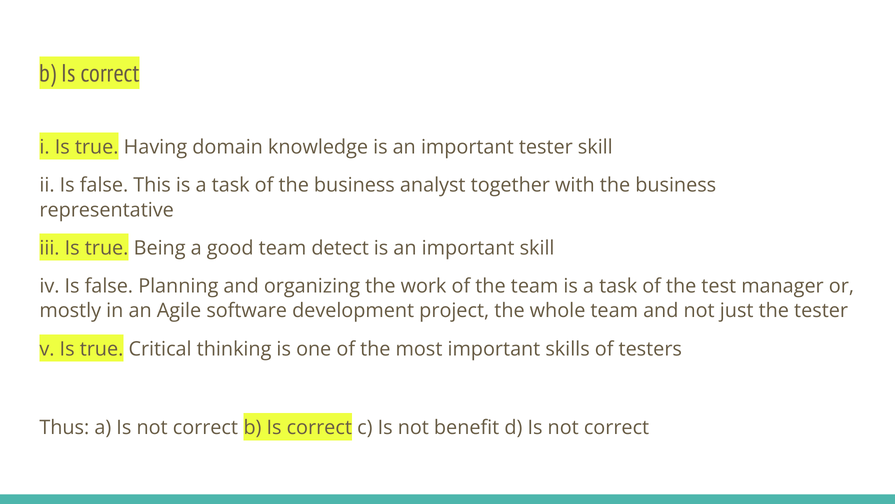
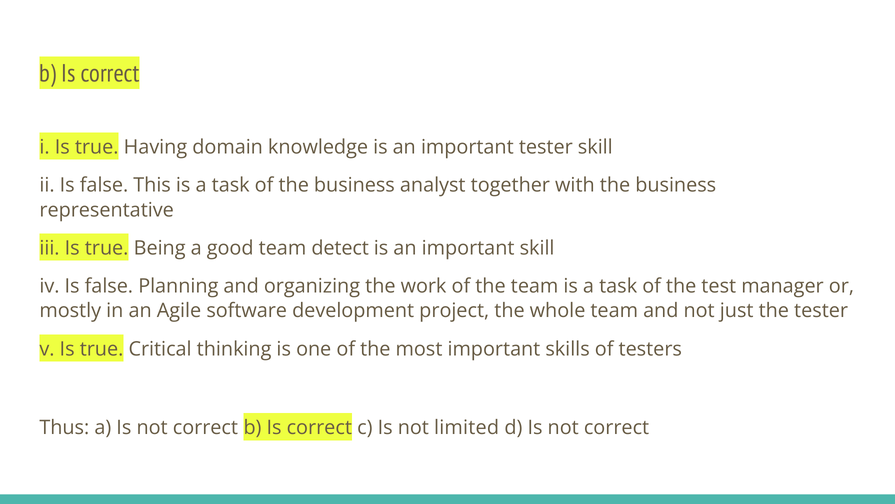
benefit: benefit -> limited
